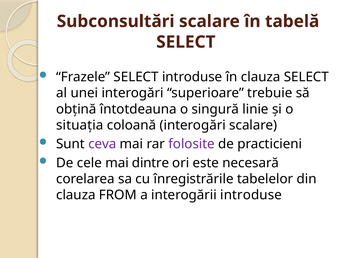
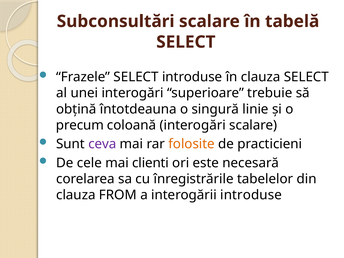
situaţia: situaţia -> precum
folosite colour: purple -> orange
dintre: dintre -> clienti
